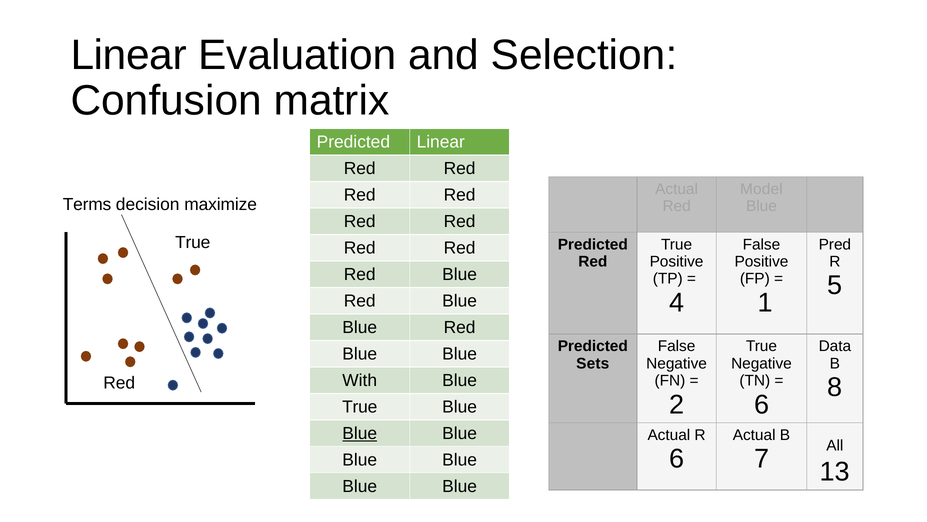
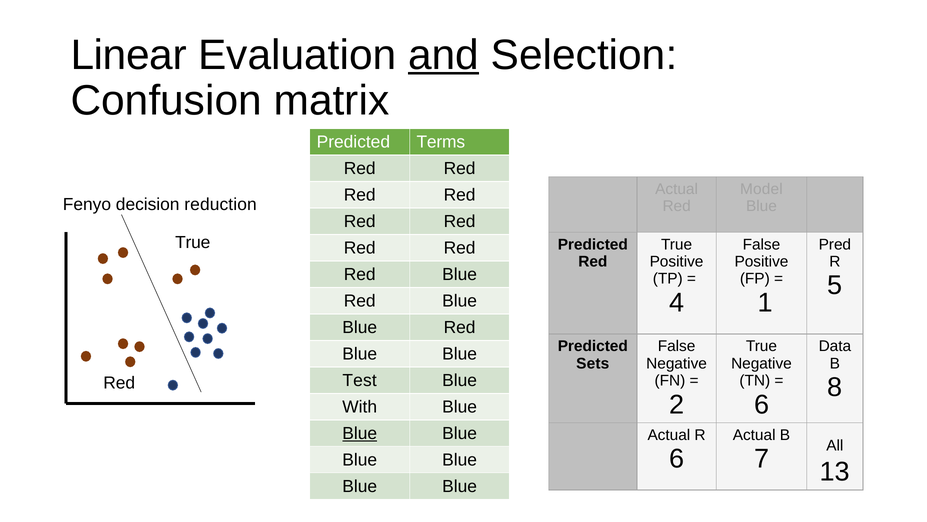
and underline: none -> present
Predicted Linear: Linear -> Terms
Terms: Terms -> Fenyo
maximize: maximize -> reduction
With: With -> Test
True at (360, 406): True -> With
